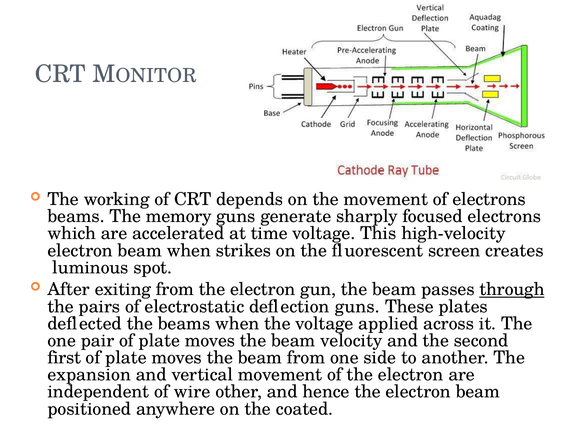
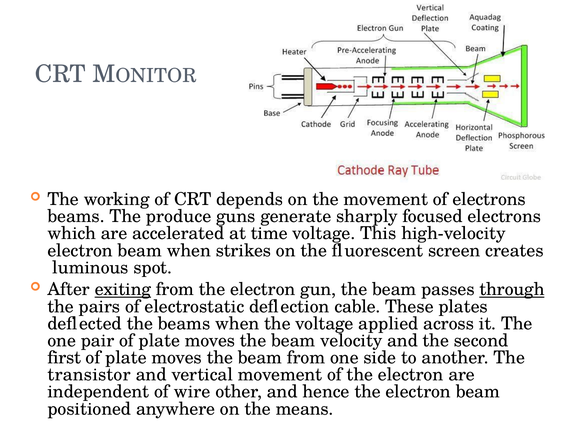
memory: memory -> produce
exiting underline: none -> present
deflection guns: guns -> cable
expansion: expansion -> transistor
coated: coated -> means
